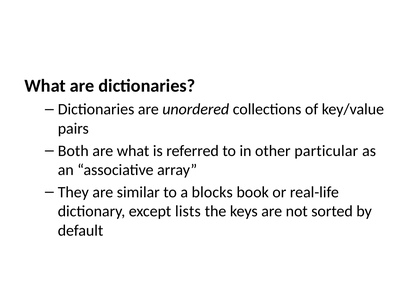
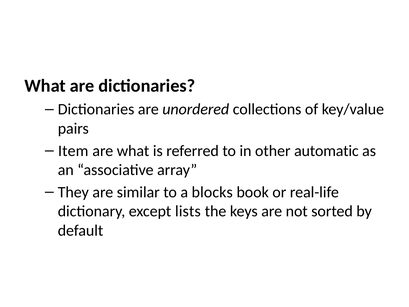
Both: Both -> Item
particular: particular -> automatic
